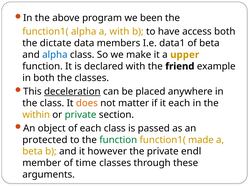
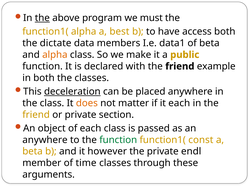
the at (42, 18) underline: none -> present
been: been -> must
a with: with -> best
alpha at (55, 55) colour: blue -> orange
upper: upper -> public
within at (36, 115): within -> friend
private at (81, 115) colour: green -> black
protected at (45, 140): protected -> anywhere
made: made -> const
